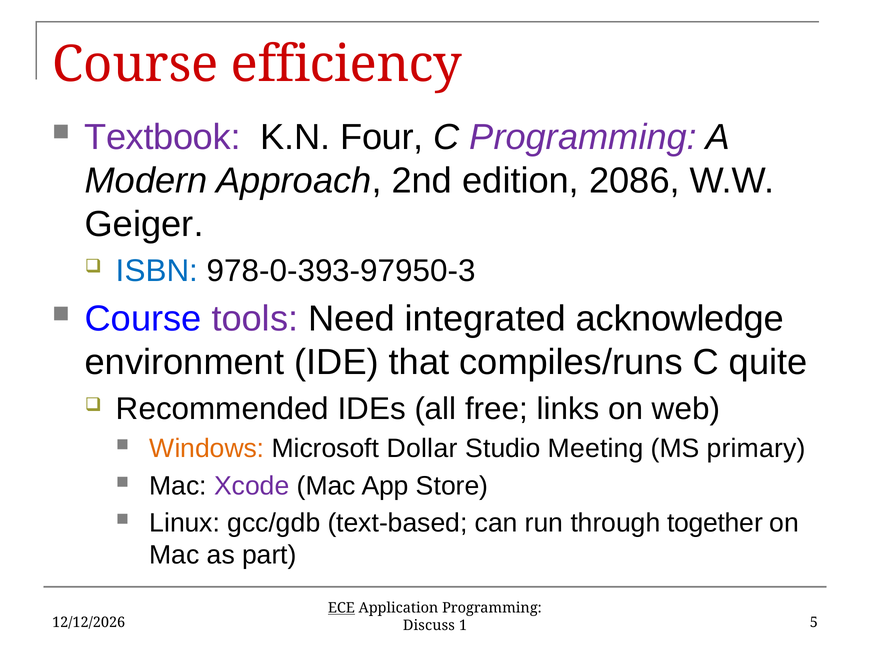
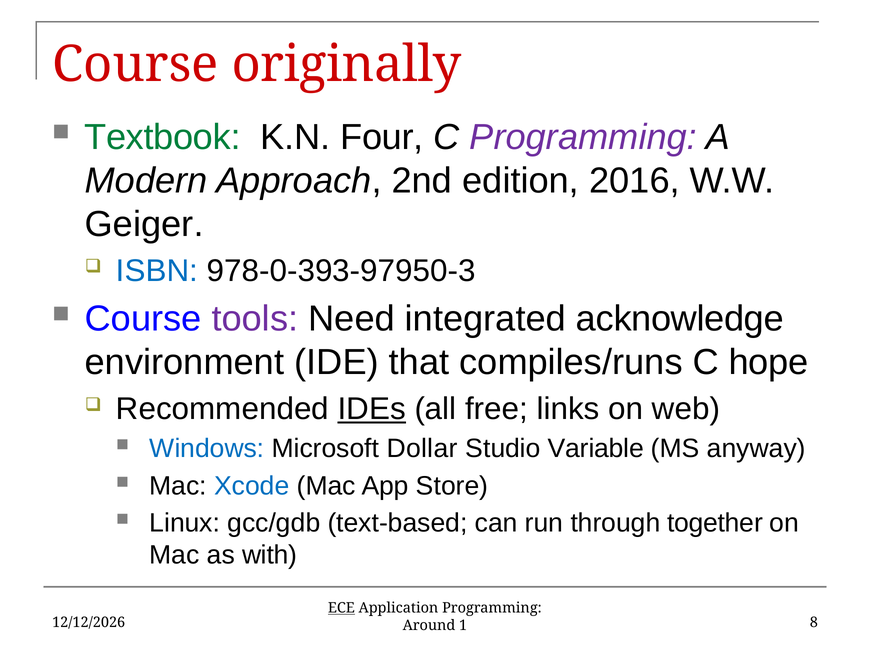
efficiency: efficiency -> originally
Textbook colour: purple -> green
2086: 2086 -> 2016
quite: quite -> hope
IDEs underline: none -> present
Windows colour: orange -> blue
Meeting: Meeting -> Variable
primary: primary -> anyway
Xcode colour: purple -> blue
part: part -> with
Discuss: Discuss -> Around
5: 5 -> 8
